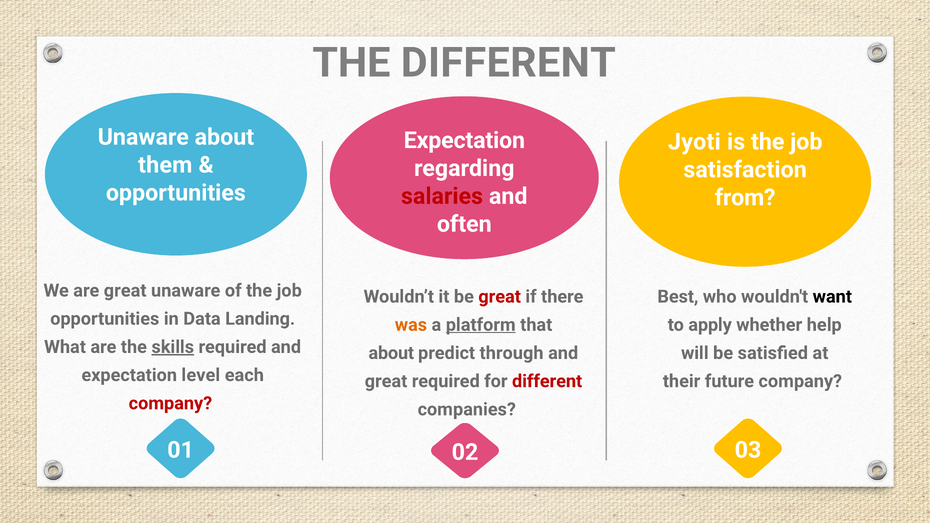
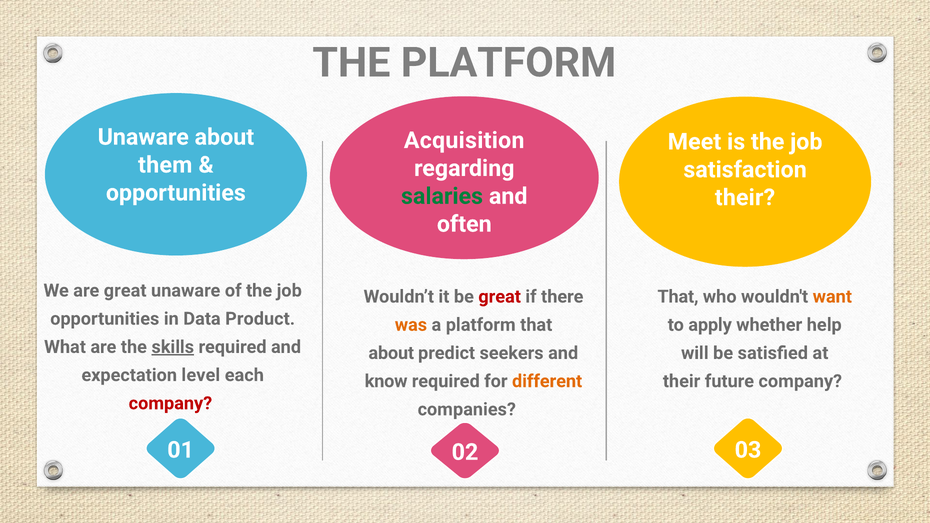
THE DIFFERENT: DIFFERENT -> PLATFORM
Expectation at (464, 140): Expectation -> Acquisition
Jyoti: Jyoti -> Meet
salaries colour: red -> green
from at (745, 198): from -> their
Best at (678, 297): Best -> That
want colour: black -> orange
Landing: Landing -> Product
platform at (481, 325) underline: present -> none
through: through -> seekers
great at (386, 381): great -> know
different at (547, 381) colour: red -> orange
